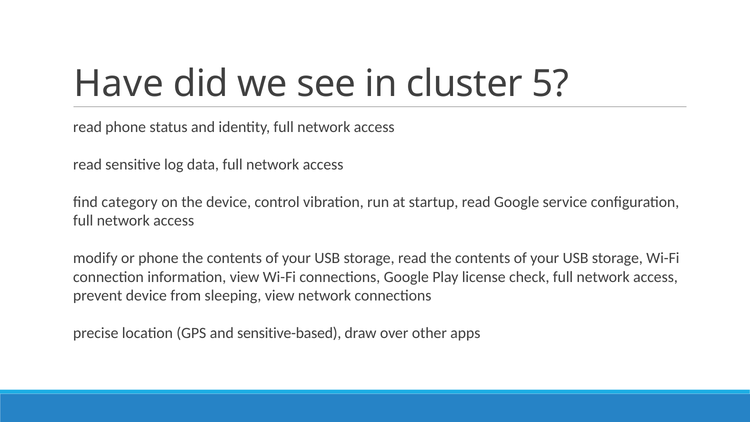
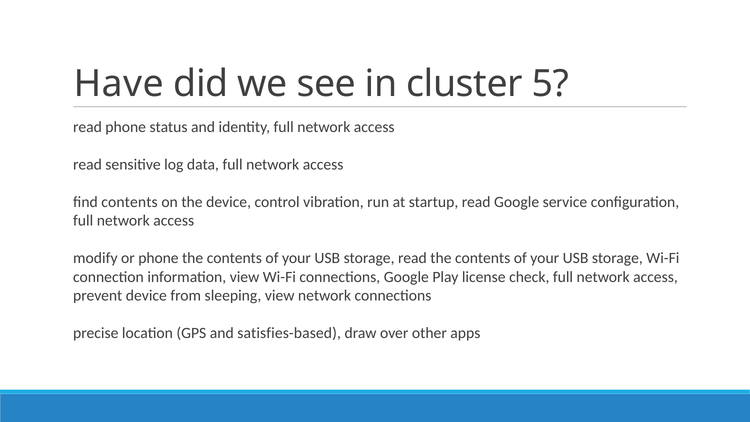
find category: category -> contents
sensitive-based: sensitive-based -> satisfies-based
